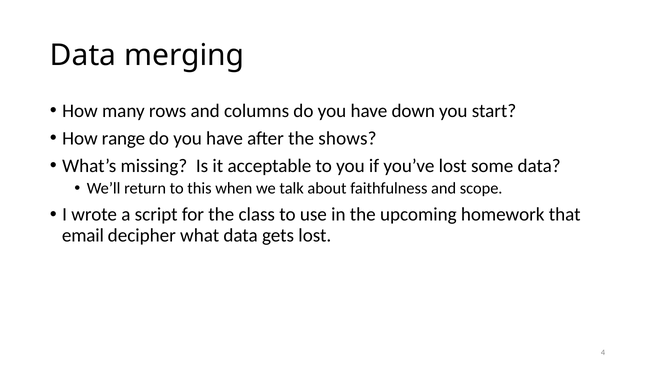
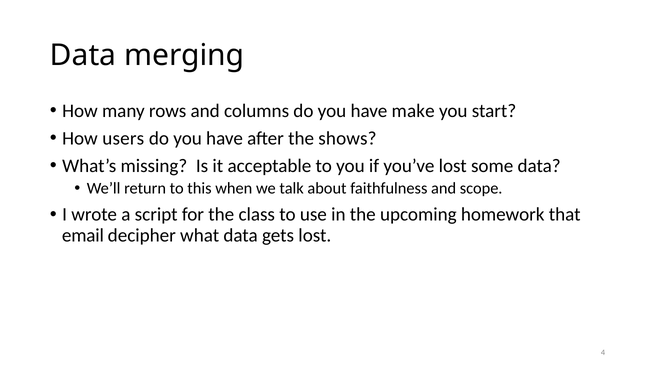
down: down -> make
range: range -> users
